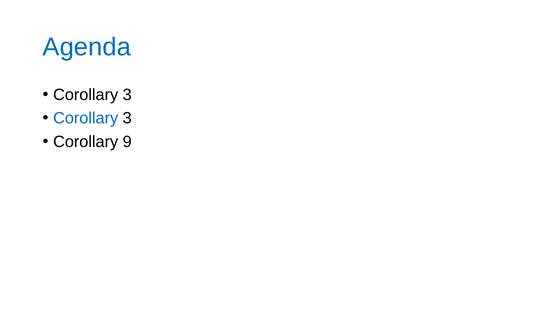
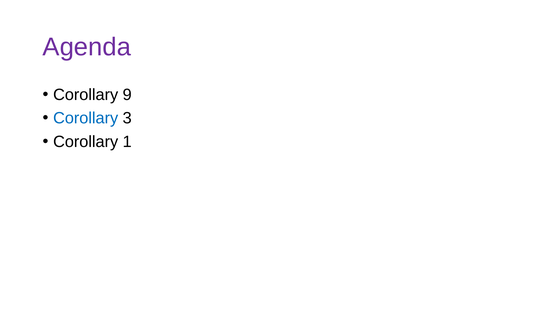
Agenda colour: blue -> purple
3 at (127, 95): 3 -> 9
9: 9 -> 1
